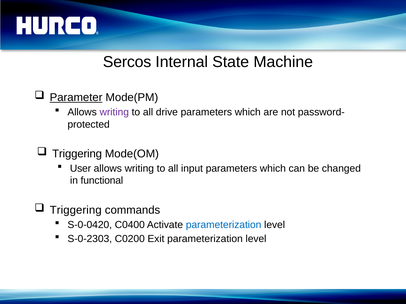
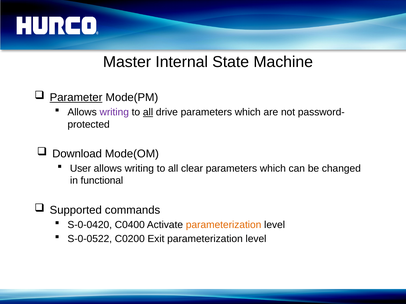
Sercos: Sercos -> Master
all at (148, 112) underline: none -> present
Triggering at (77, 154): Triggering -> Download
input: input -> clear
Triggering at (76, 210): Triggering -> Supported
parameterization at (224, 225) colour: blue -> orange
S-0-2303: S-0-2303 -> S-0-0522
